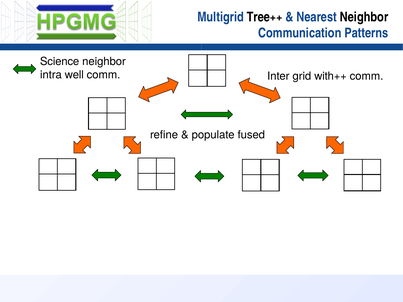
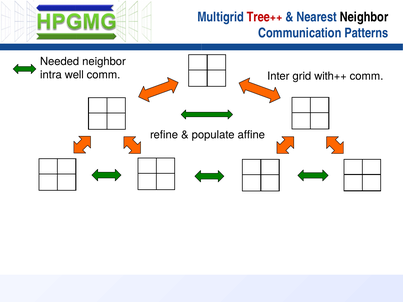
Tree++ colour: black -> red
Science: Science -> Needed
fused: fused -> affine
